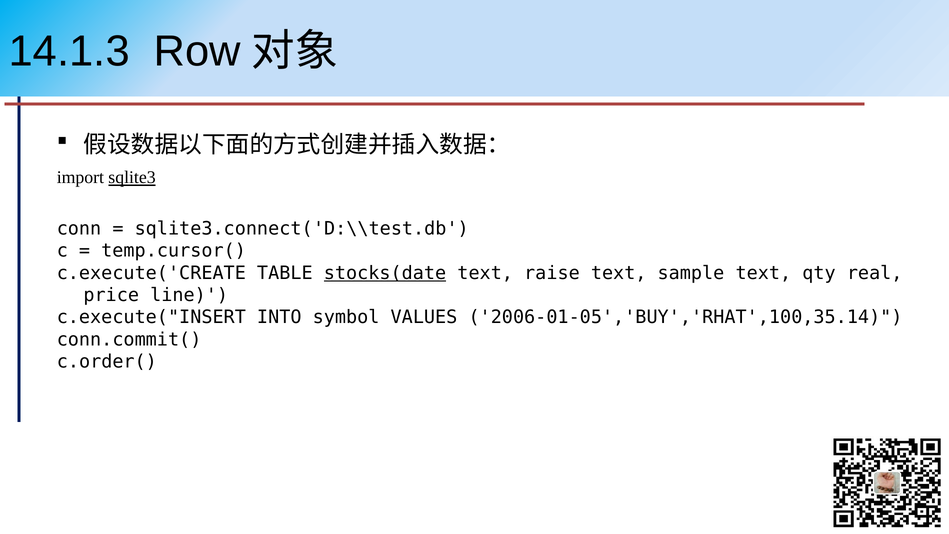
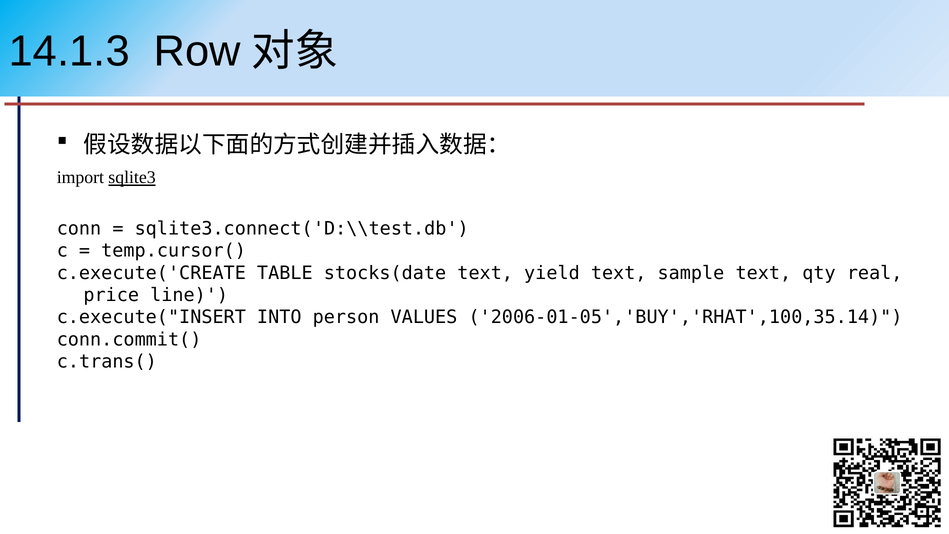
stocks(date underline: present -> none
raise: raise -> yield
symbol: symbol -> person
c.order(: c.order( -> c.trans(
